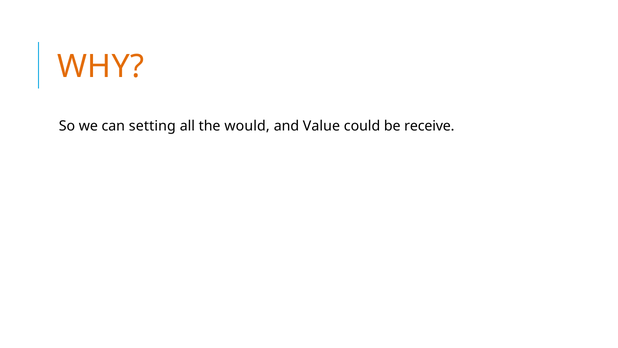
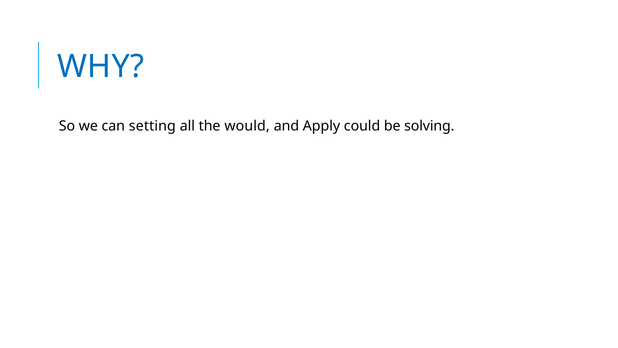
WHY colour: orange -> blue
Value: Value -> Apply
receive: receive -> solving
